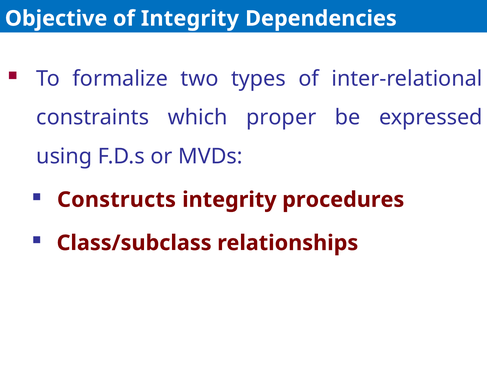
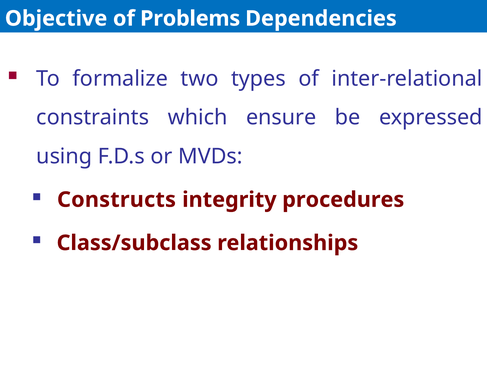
of Integrity: Integrity -> Problems
proper: proper -> ensure
